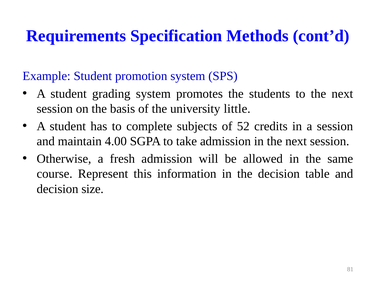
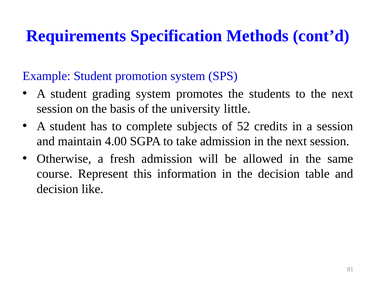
size: size -> like
